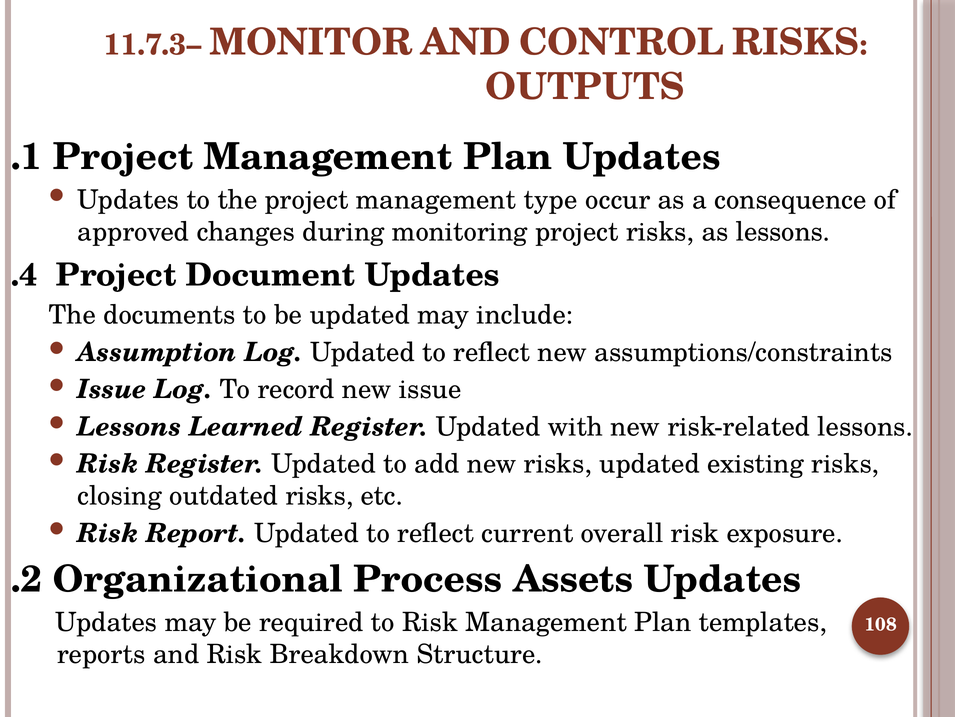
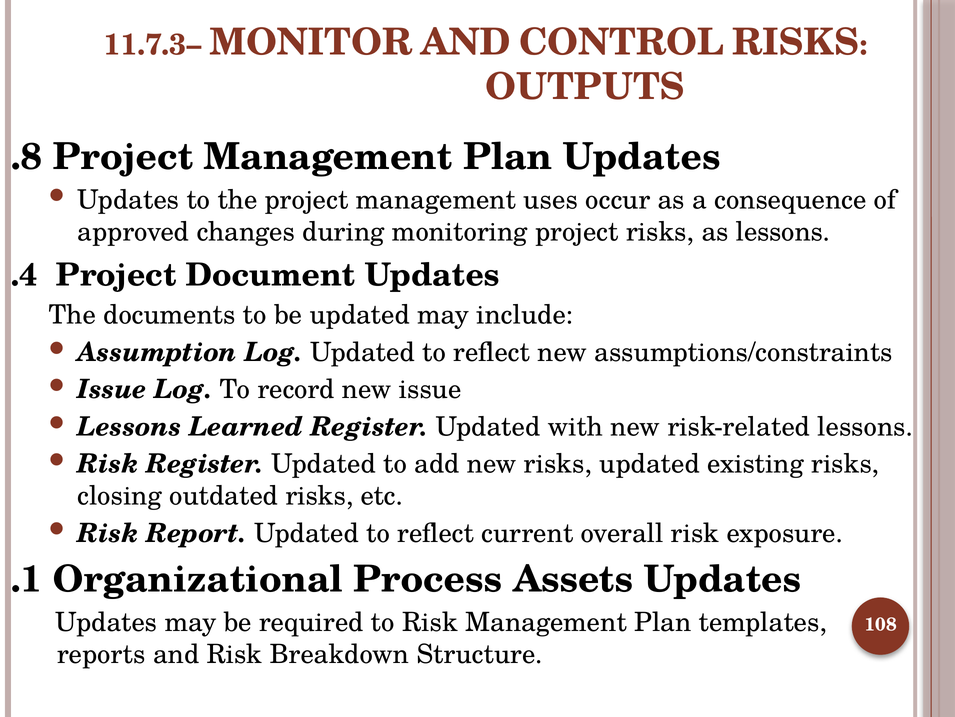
.1: .1 -> .8
type: type -> uses
.2: .2 -> .1
